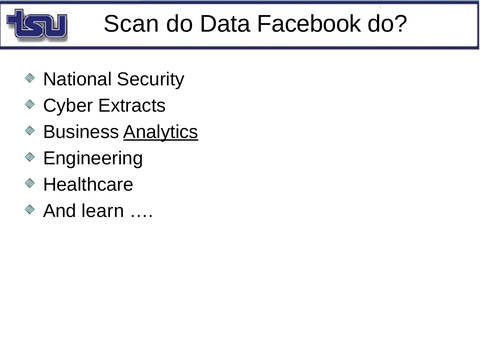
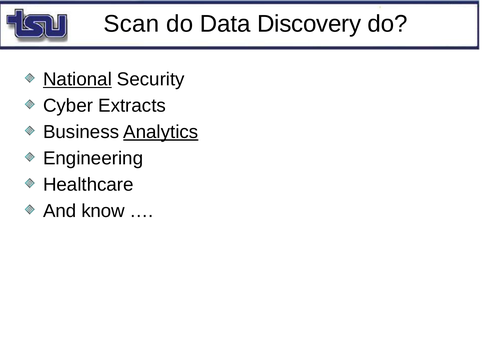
Facebook: Facebook -> Discovery
National underline: none -> present
learn: learn -> know
